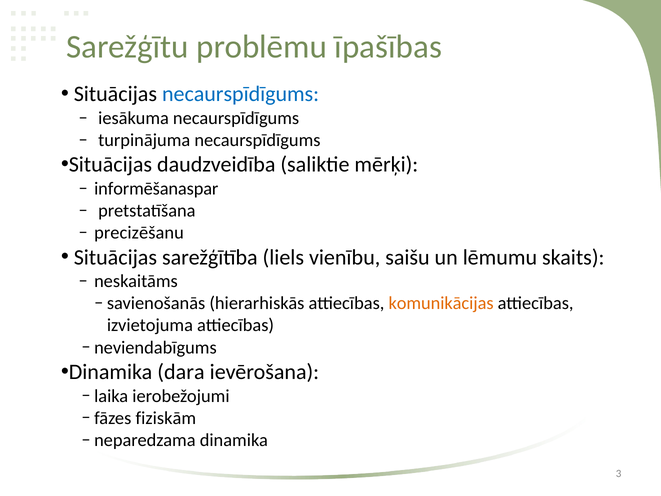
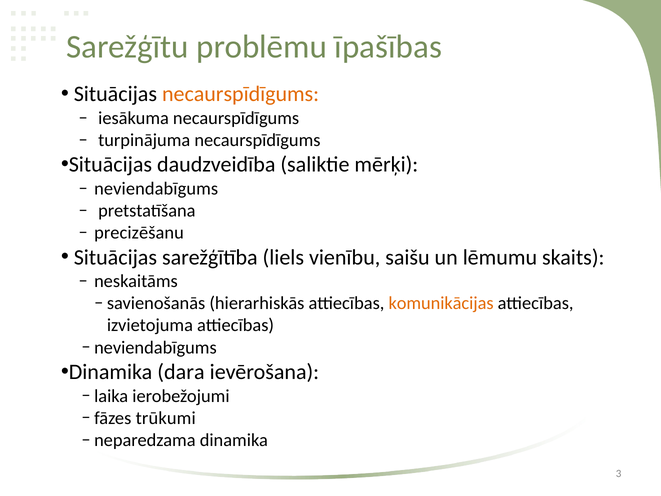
necaurspīdīgums at (241, 94) colour: blue -> orange
informēšanaspar at (156, 189): informēšanaspar -> neviendabīgums
fiziskām: fiziskām -> trūkumi
